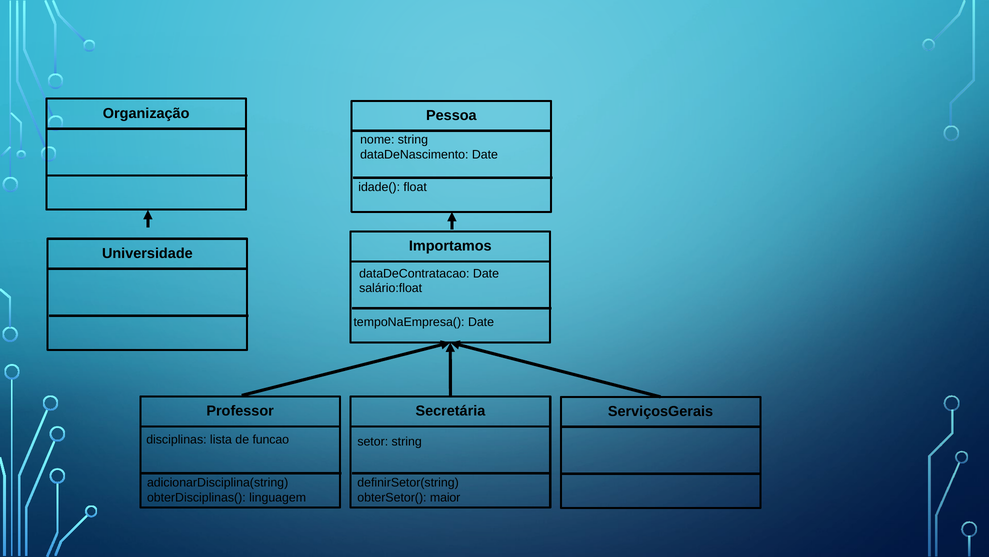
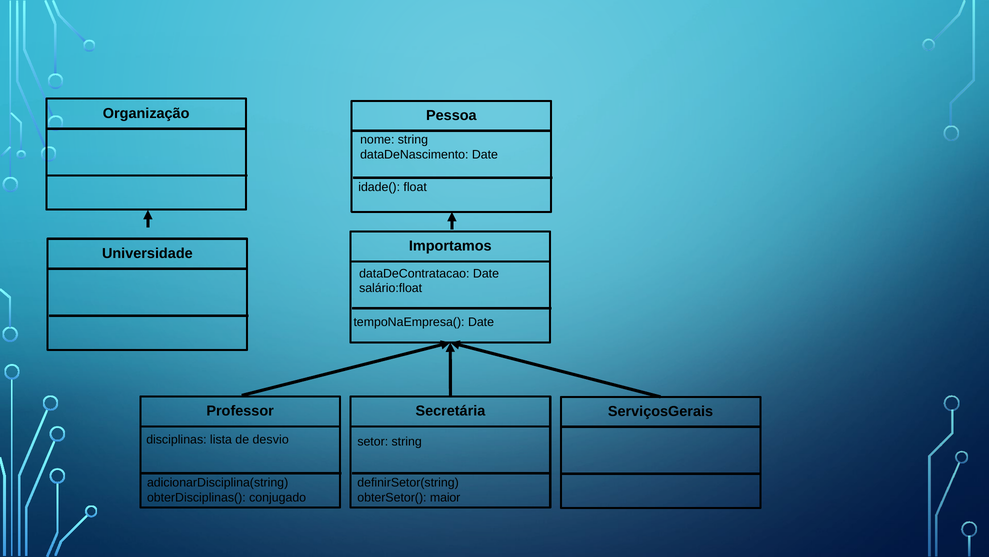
funcao: funcao -> desvio
linguagem: linguagem -> conjugado
